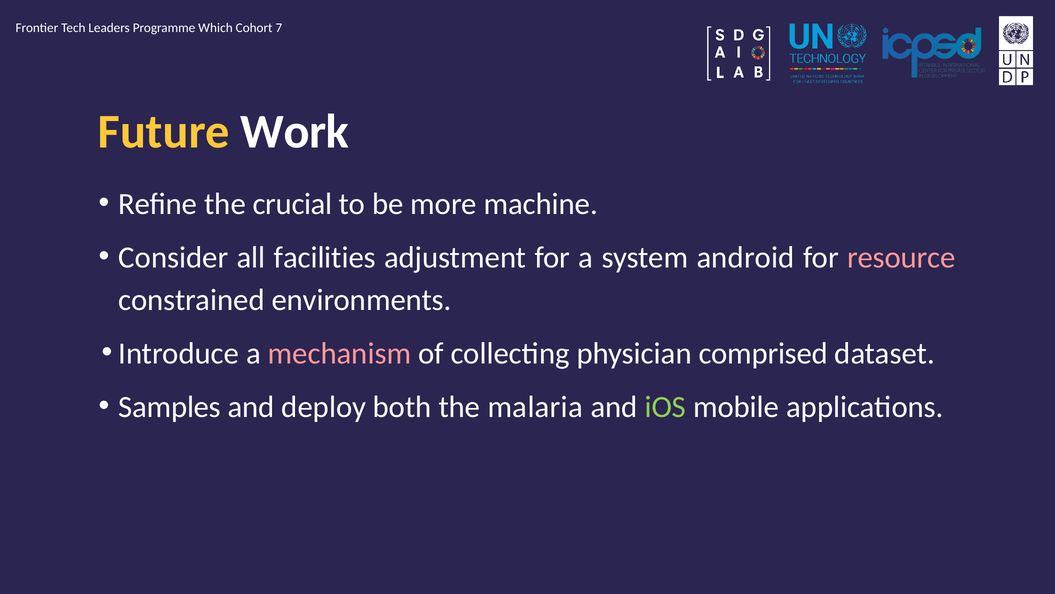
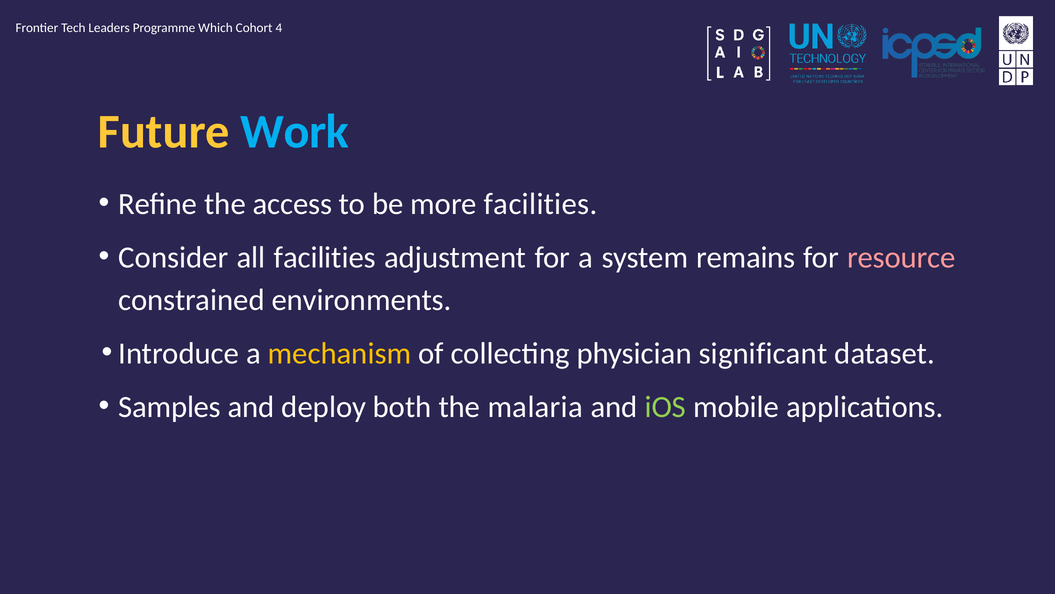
7: 7 -> 4
Work colour: white -> light blue
crucial: crucial -> access
more machine: machine -> facilities
android: android -> remains
mechanism colour: pink -> yellow
comprised: comprised -> significant
